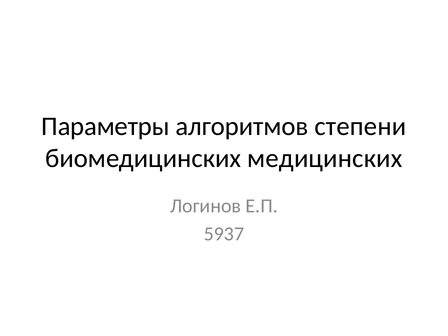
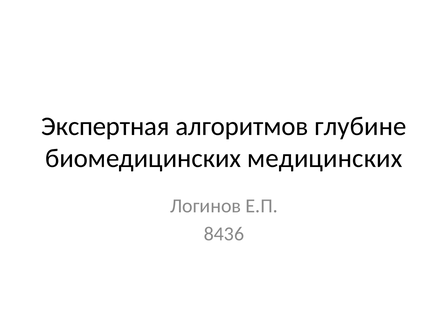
Параметры: Параметры -> Экспертная
степени: степени -> глубине
5937: 5937 -> 8436
